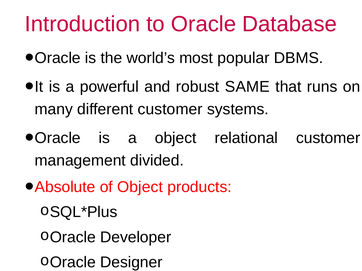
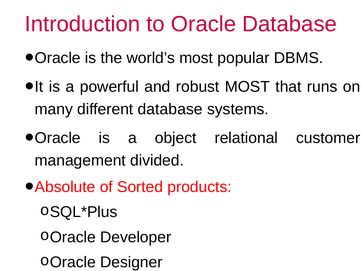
robust SAME: SAME -> MOST
different customer: customer -> database
of Object: Object -> Sorted
